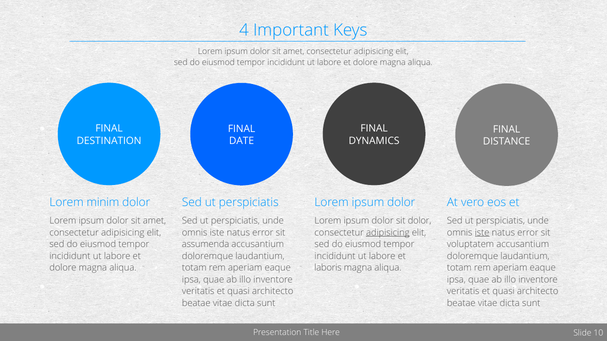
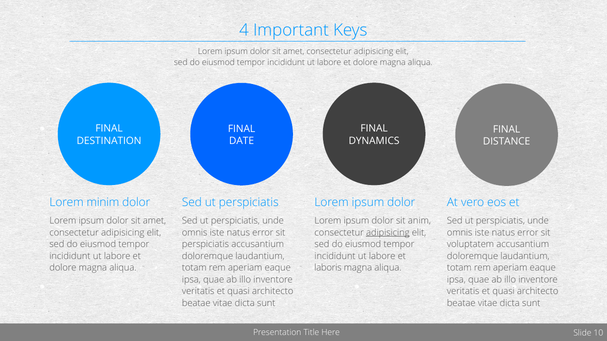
sit dolor: dolor -> anim
iste at (482, 233) underline: present -> none
assumenda at (206, 245): assumenda -> perspiciatis
